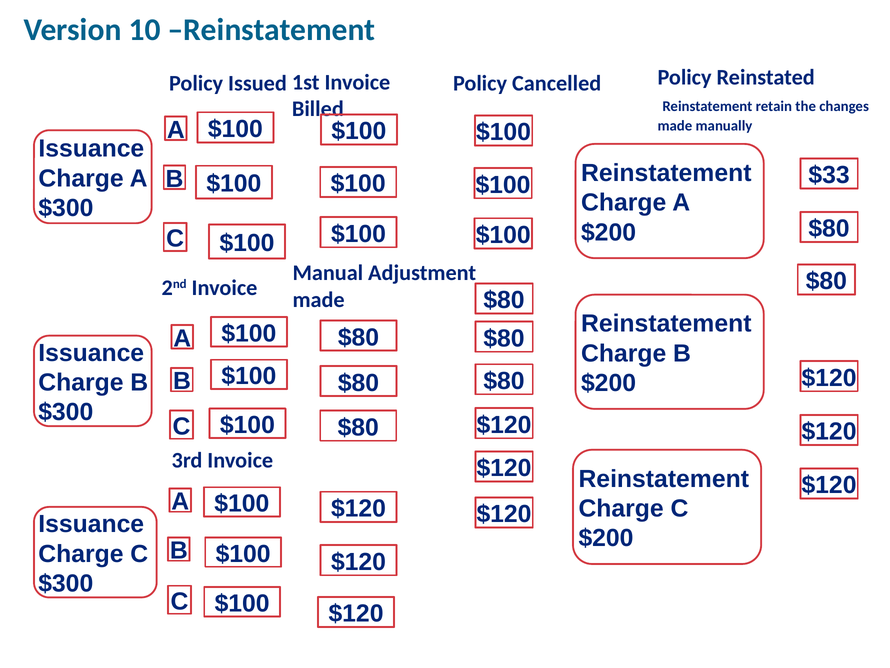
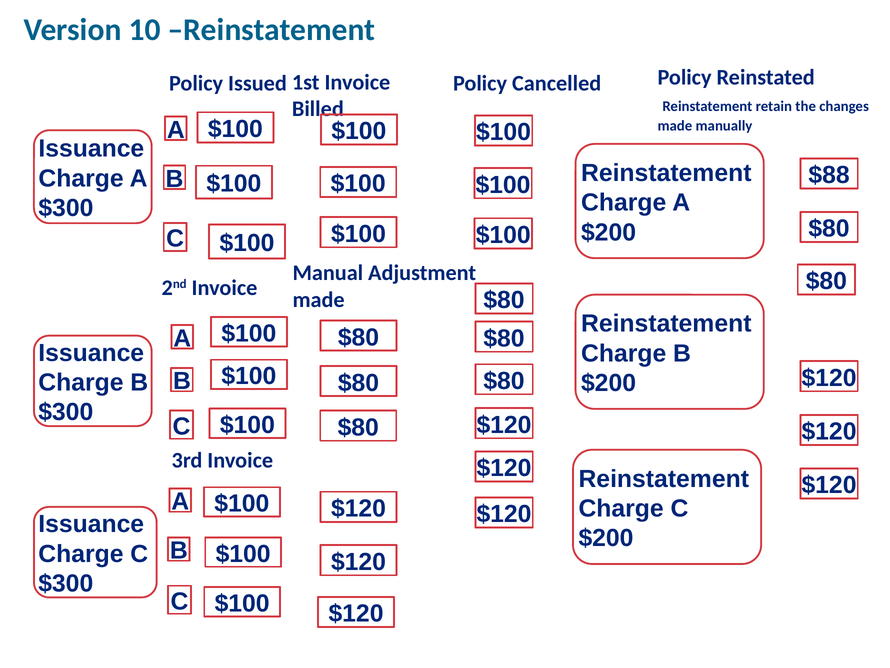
$33: $33 -> $88
